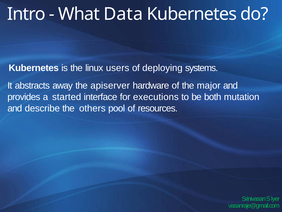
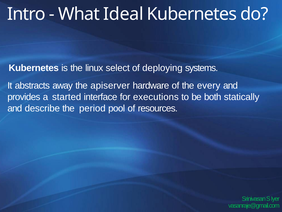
Data: Data -> Ideal
users: users -> select
major: major -> every
mutation: mutation -> statically
others: others -> period
